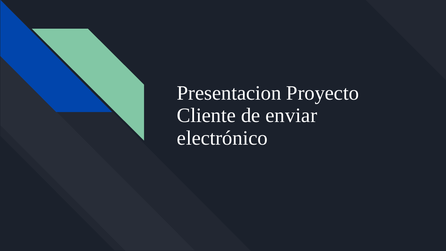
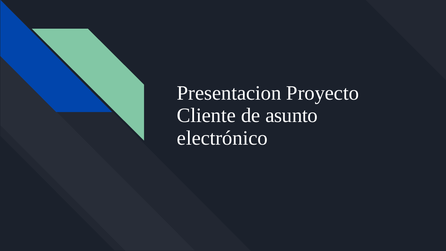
enviar: enviar -> asunto
